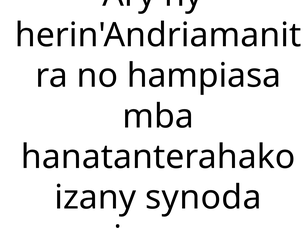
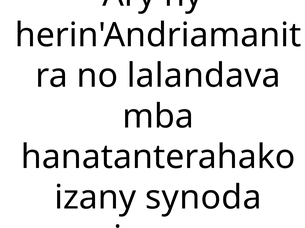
hampiasa: hampiasa -> lalandava
